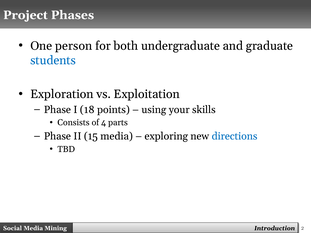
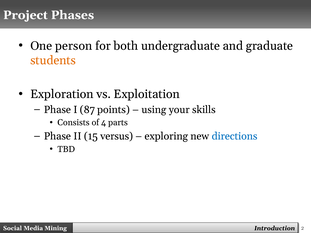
students colour: blue -> orange
18: 18 -> 87
15 media: media -> versus
